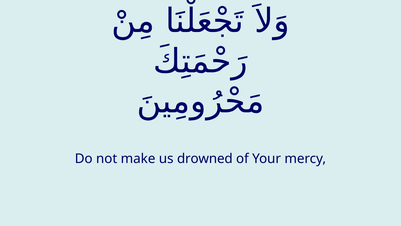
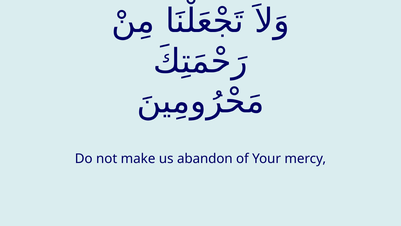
drowned: drowned -> abandon
